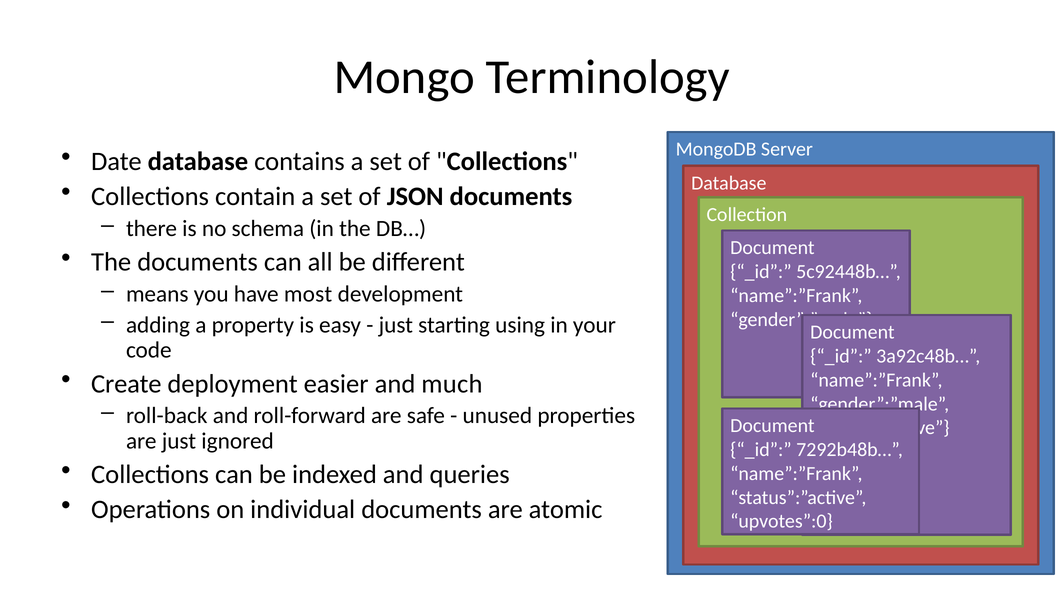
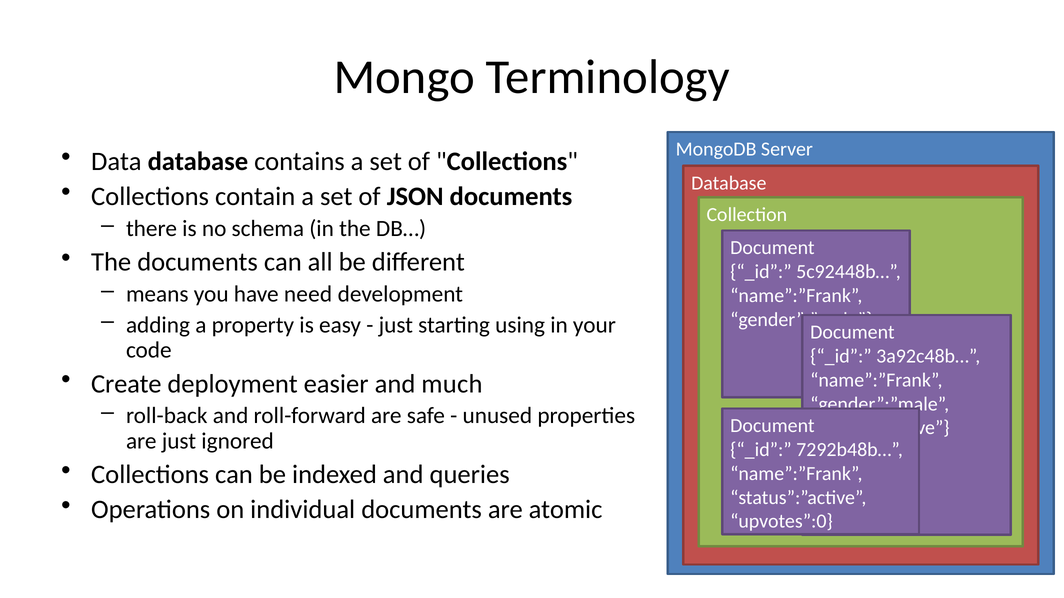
Date: Date -> Data
most: most -> need
